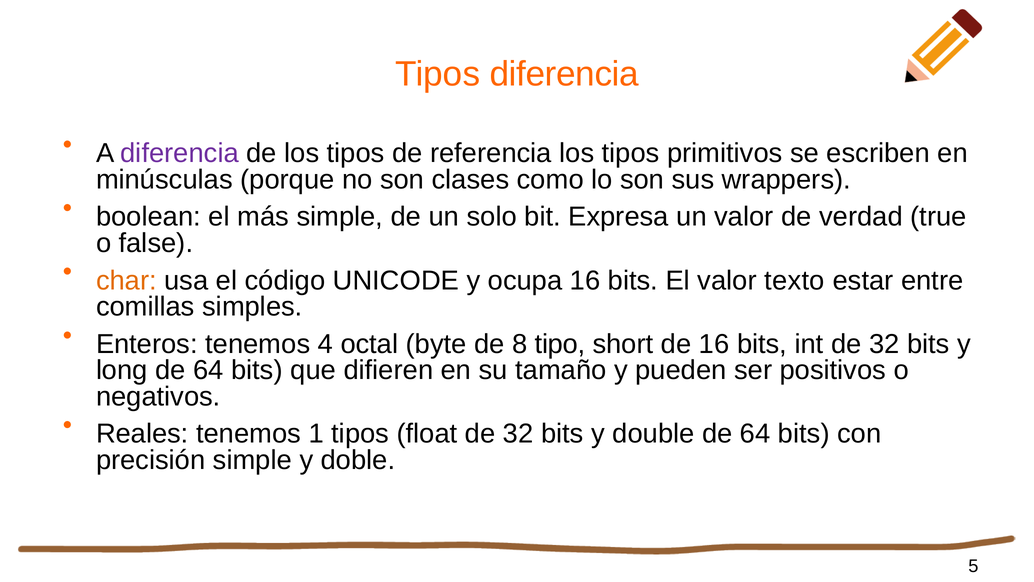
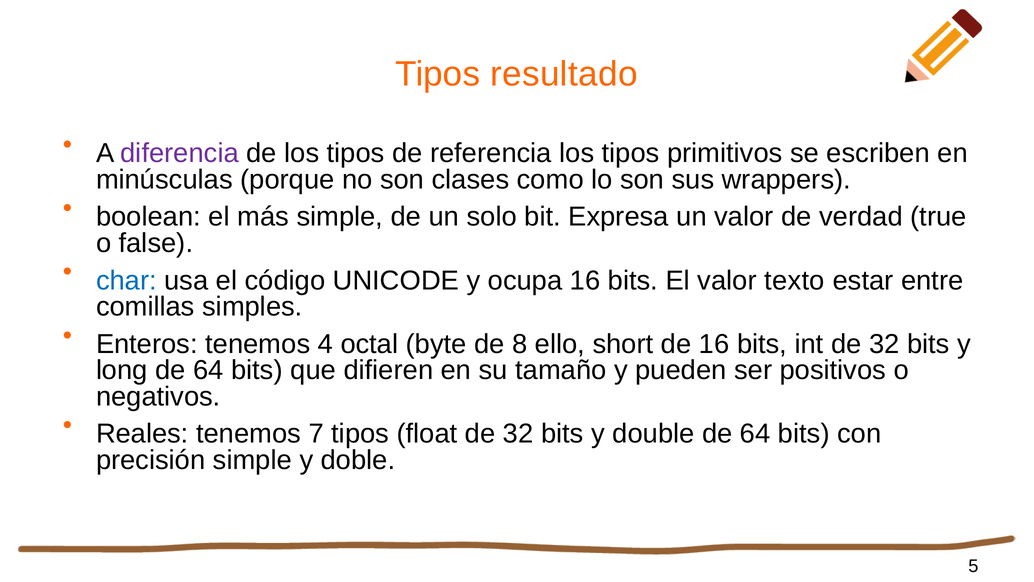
Tipos diferencia: diferencia -> resultado
char colour: orange -> blue
tipo: tipo -> ello
1: 1 -> 7
